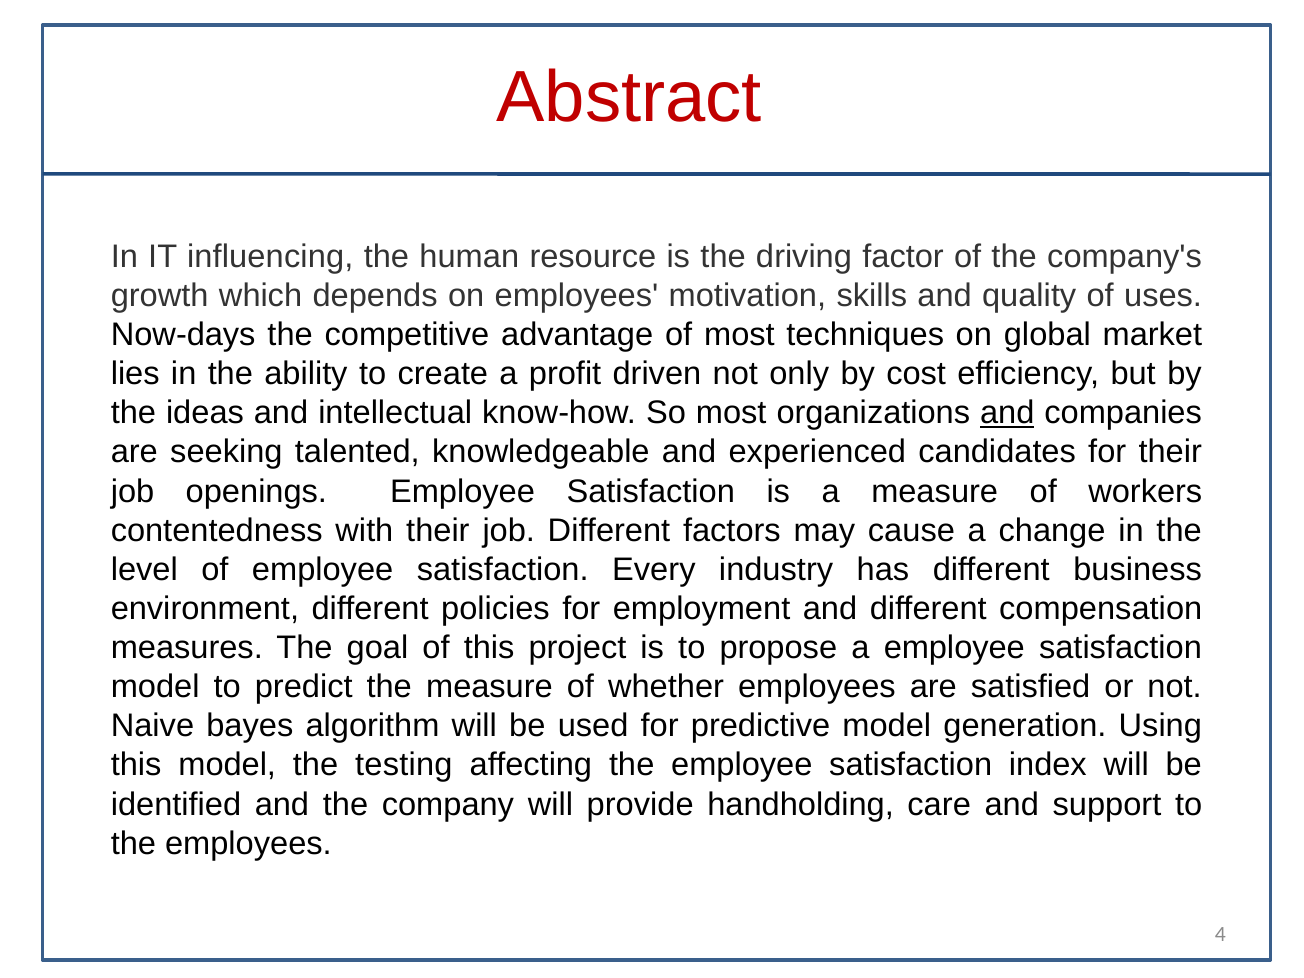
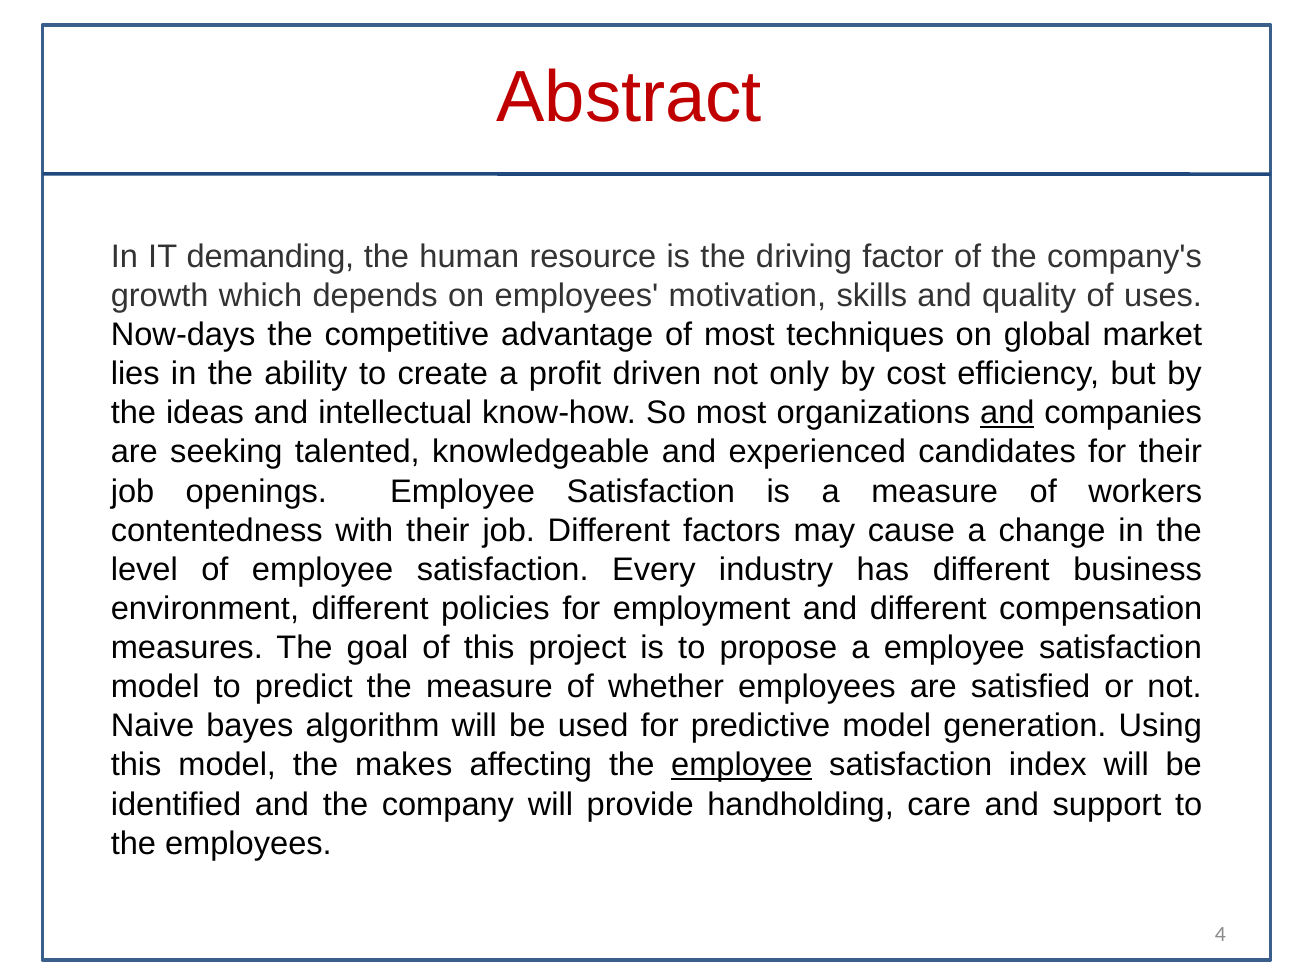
influencing: influencing -> demanding
testing: testing -> makes
employee at (742, 765) underline: none -> present
